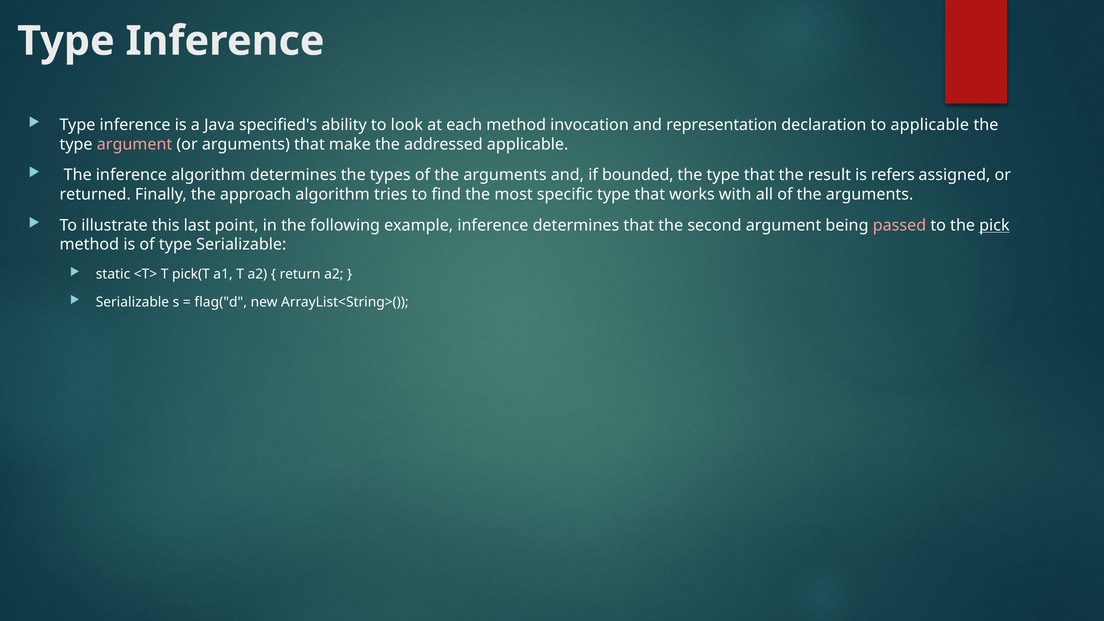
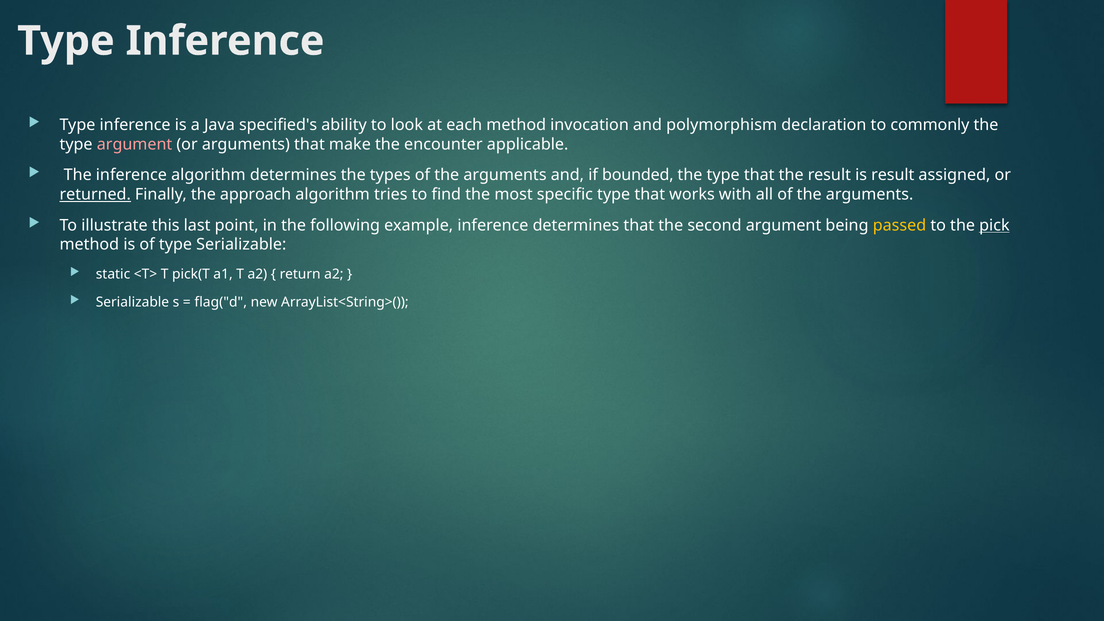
representation: representation -> polymorphism
to applicable: applicable -> commonly
addressed: addressed -> encounter
is refers: refers -> result
returned underline: none -> present
passed colour: pink -> yellow
